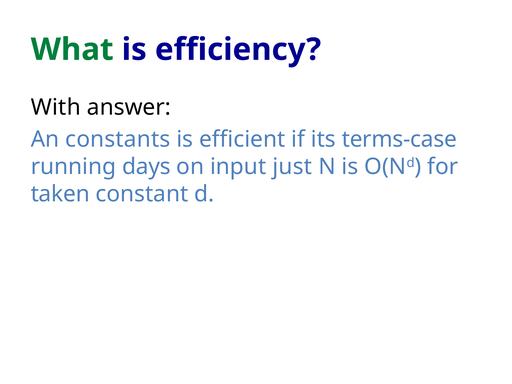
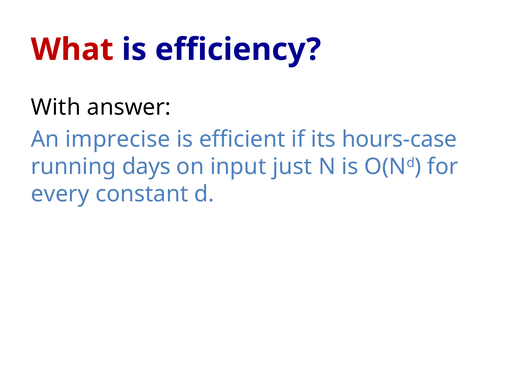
What colour: green -> red
constants: constants -> imprecise
terms-case: terms-case -> hours-case
taken: taken -> every
